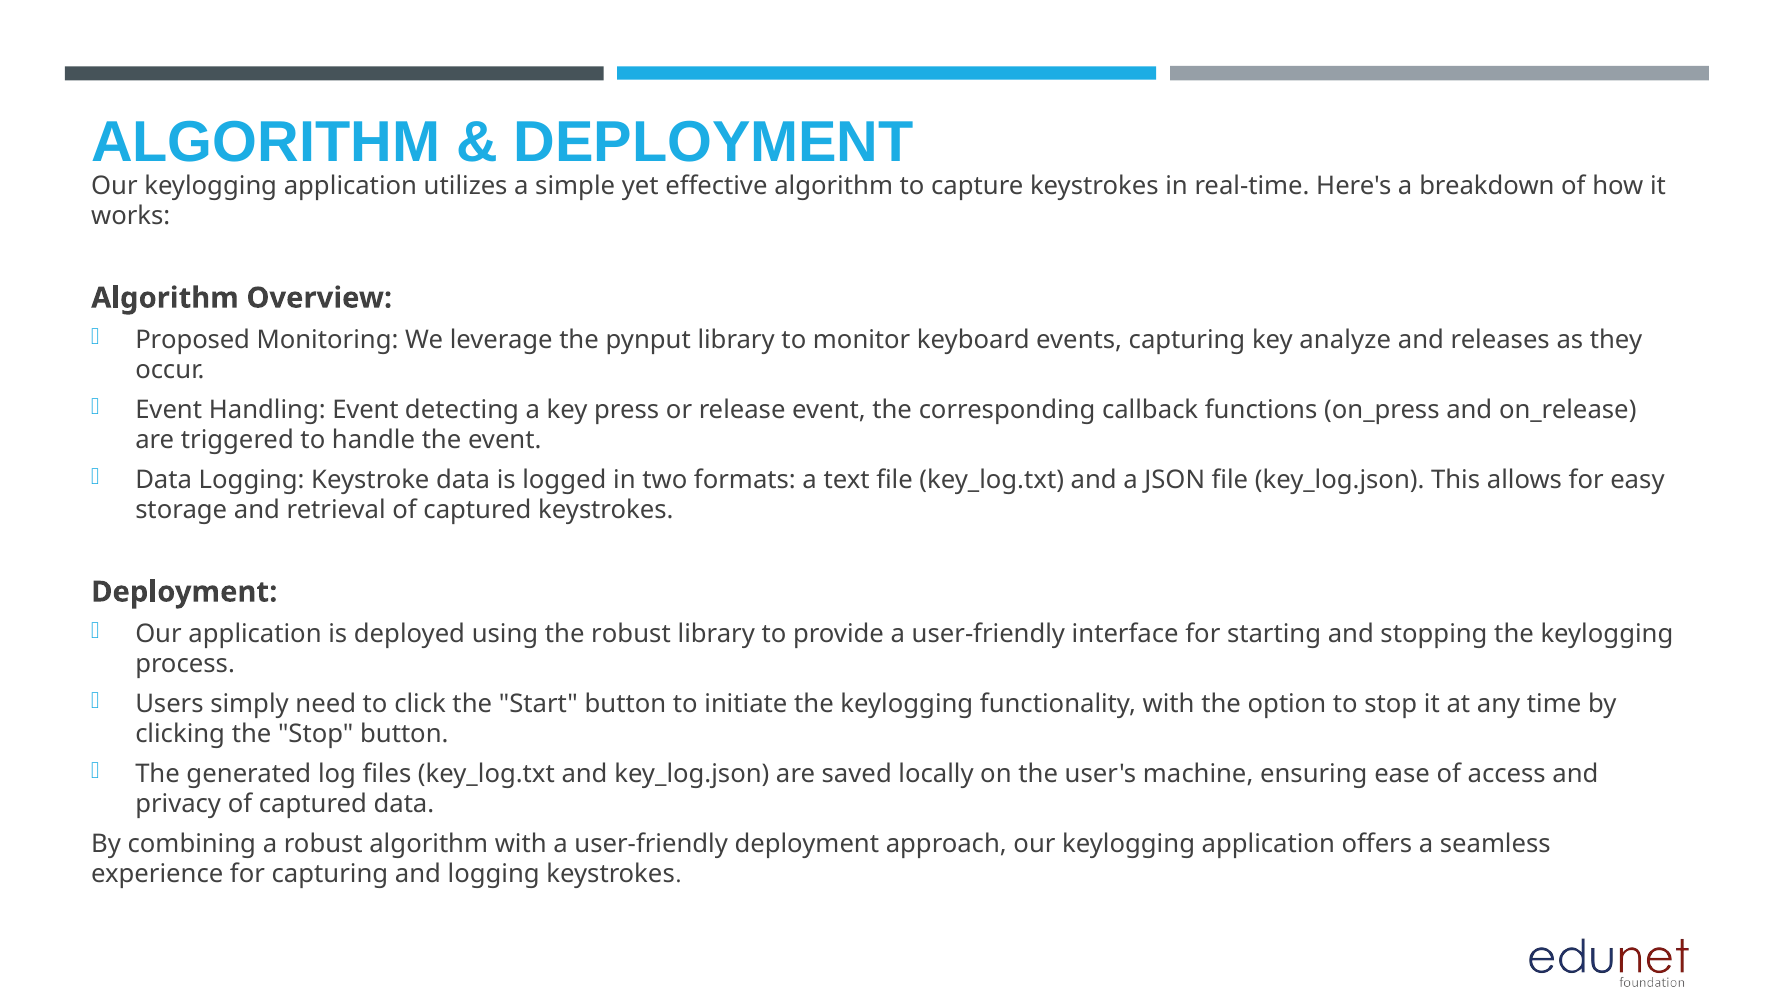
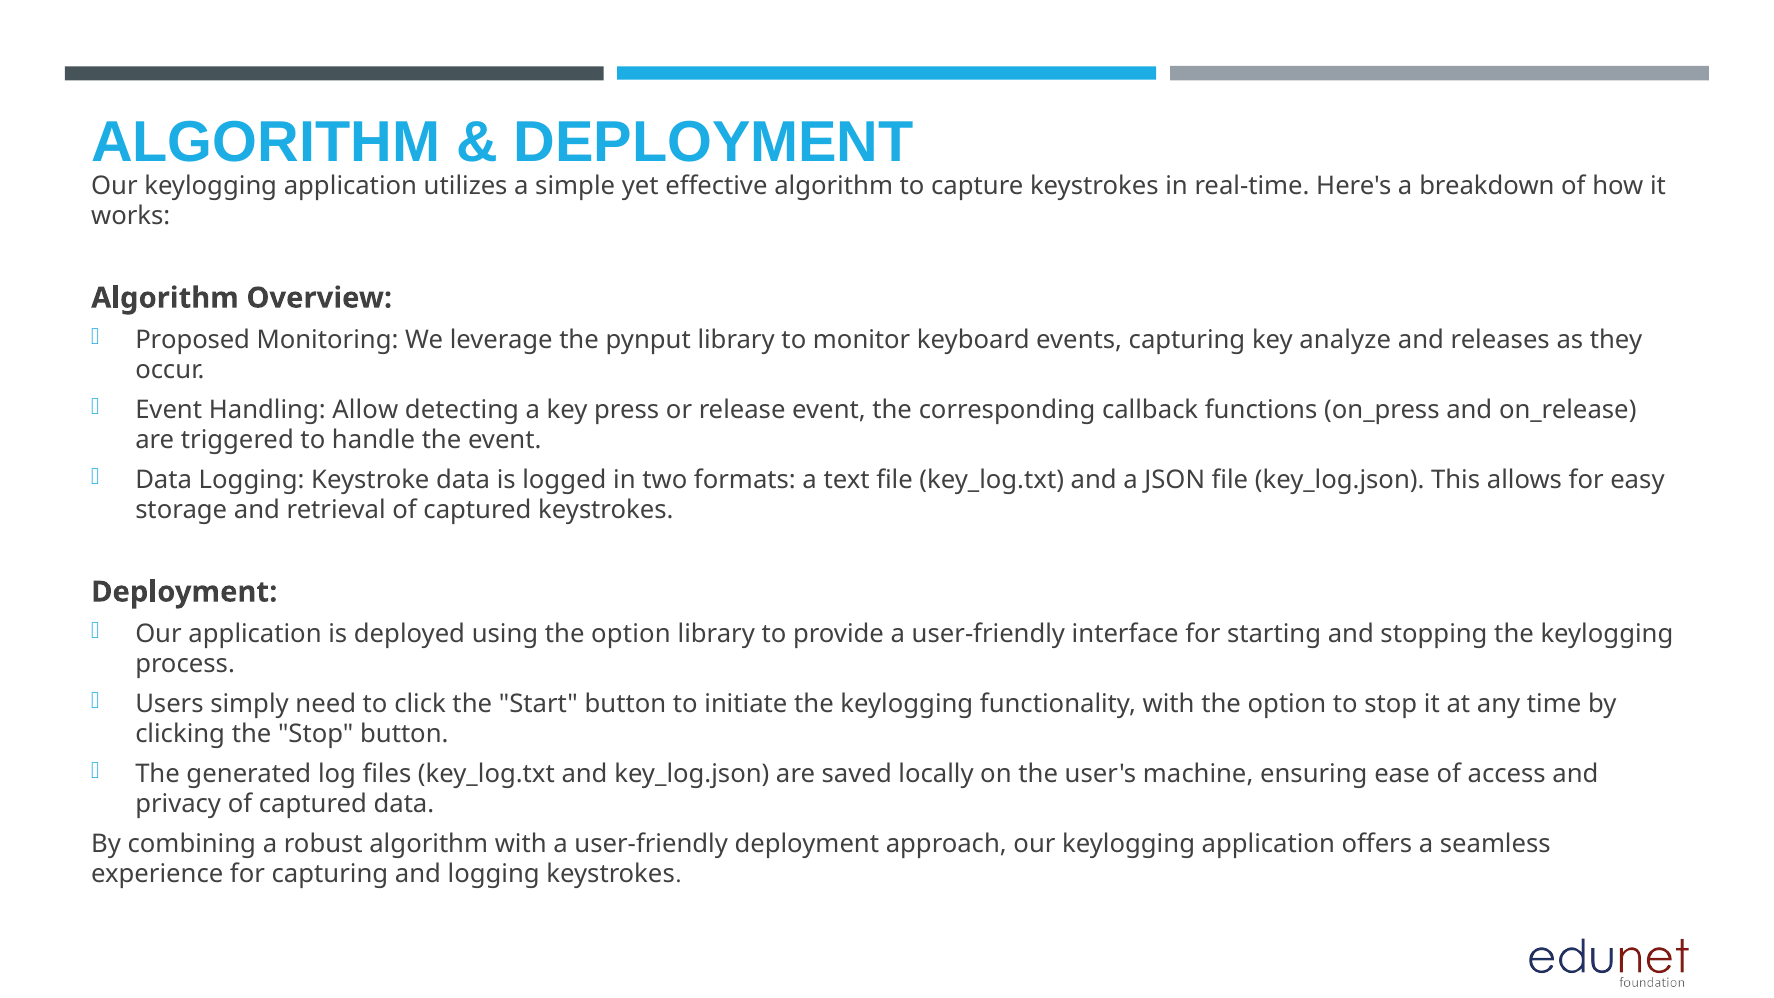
Handling Event: Event -> Allow
using the robust: robust -> option
